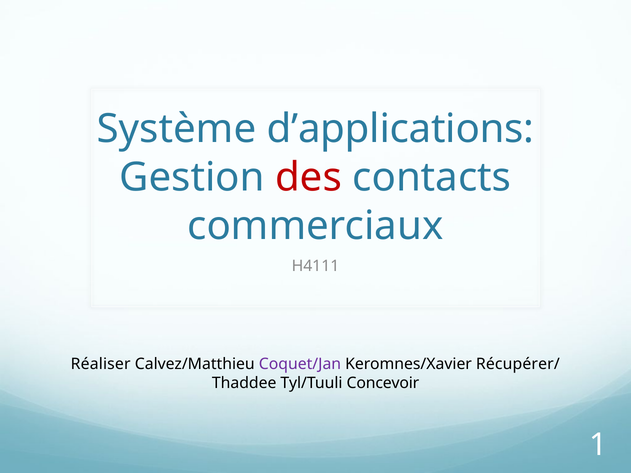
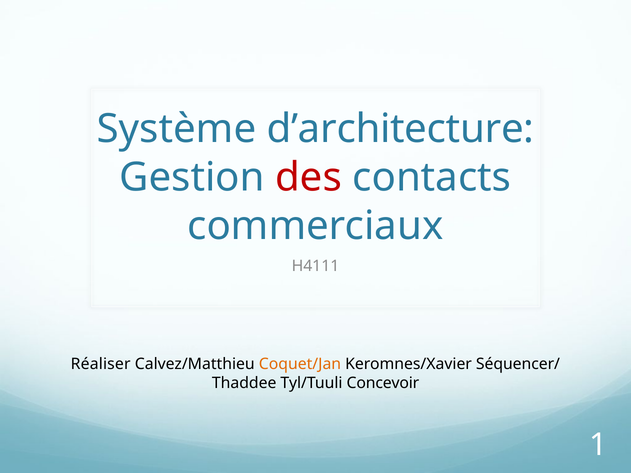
d’applications: d’applications -> d’architecture
Coquet/Jan colour: purple -> orange
Récupérer/: Récupérer/ -> Séquencer/
